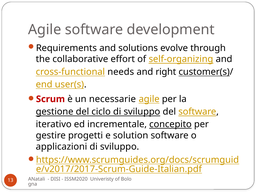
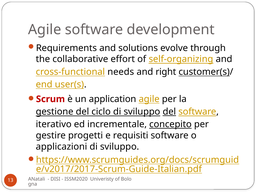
necessarie: necessarie -> application
del at (169, 112) underline: none -> present
solution: solution -> requisiti
